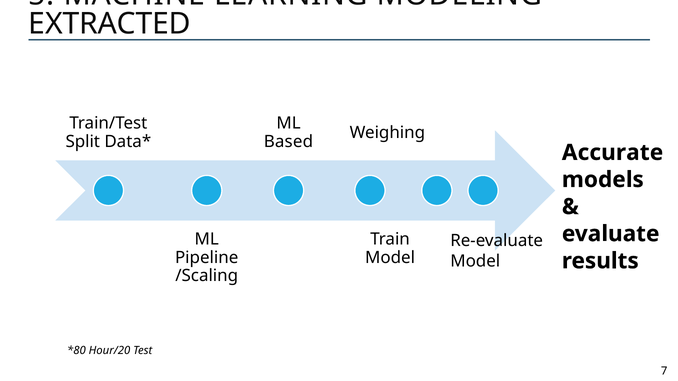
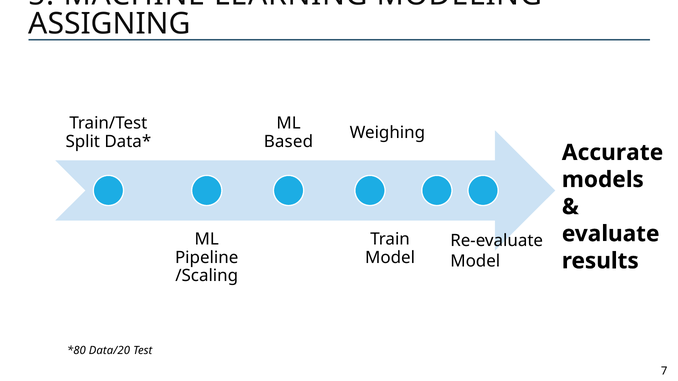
EXTRACTED: EXTRACTED -> ASSIGNING
Hour/20: Hour/20 -> Data/20
